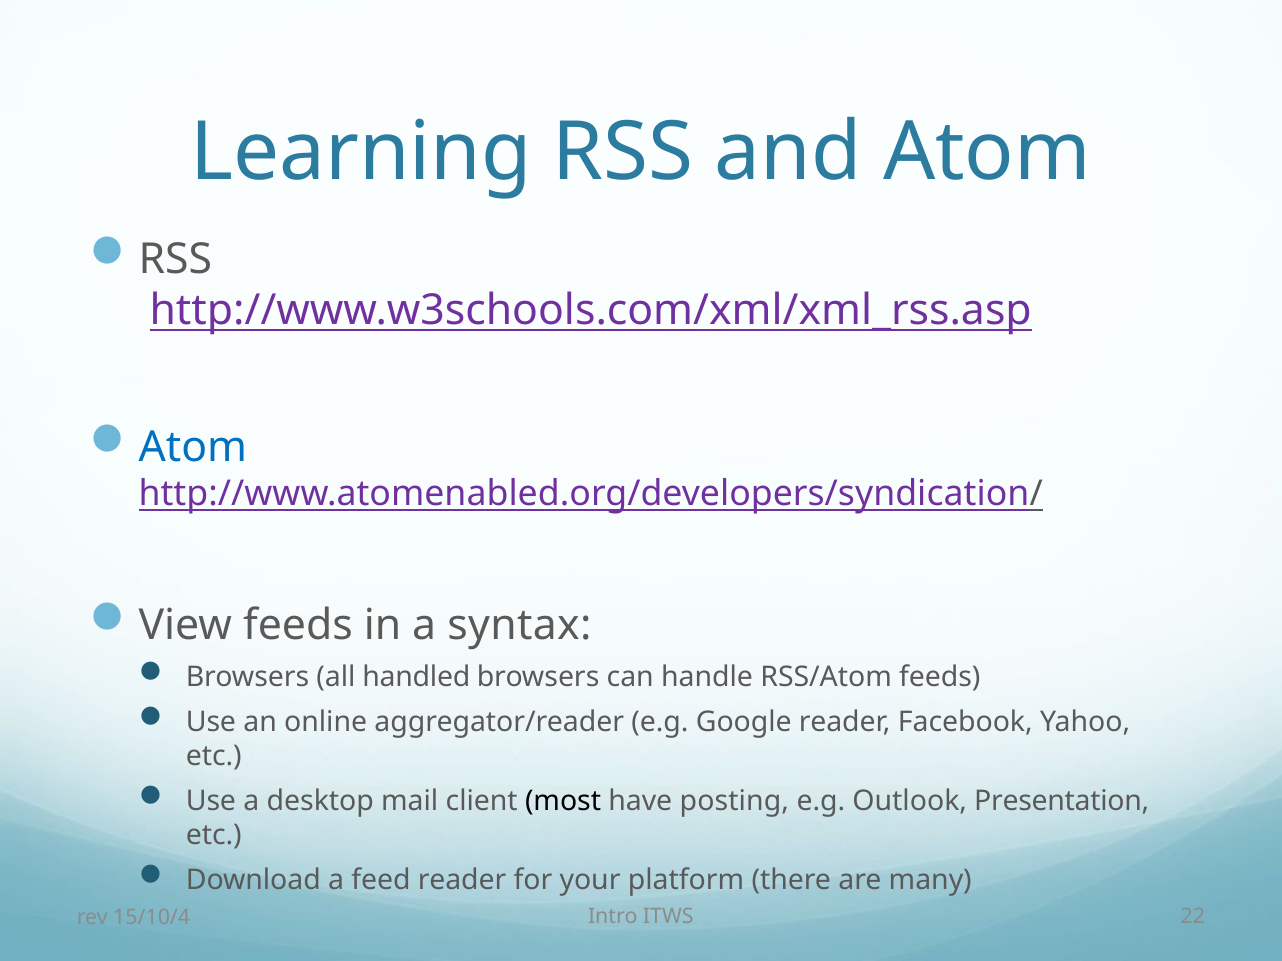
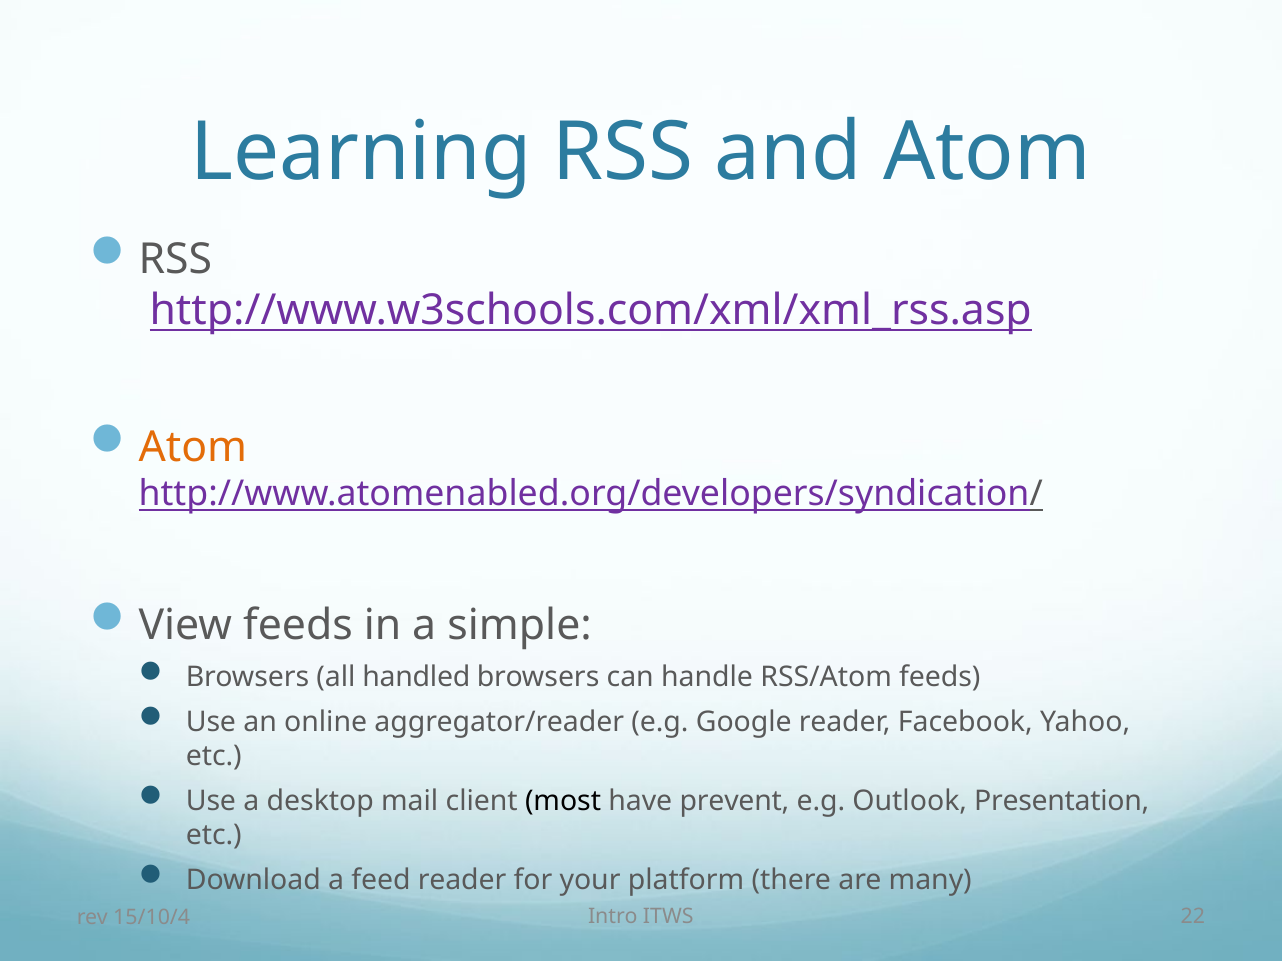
Atom at (193, 447) colour: blue -> orange
syntax: syntax -> simple
posting: posting -> prevent
